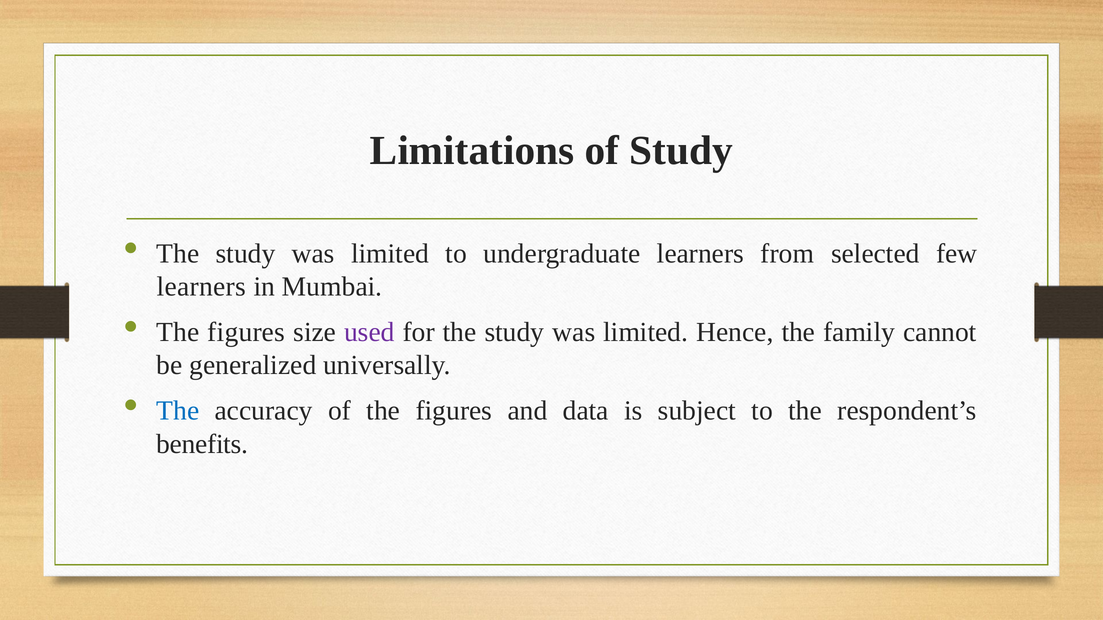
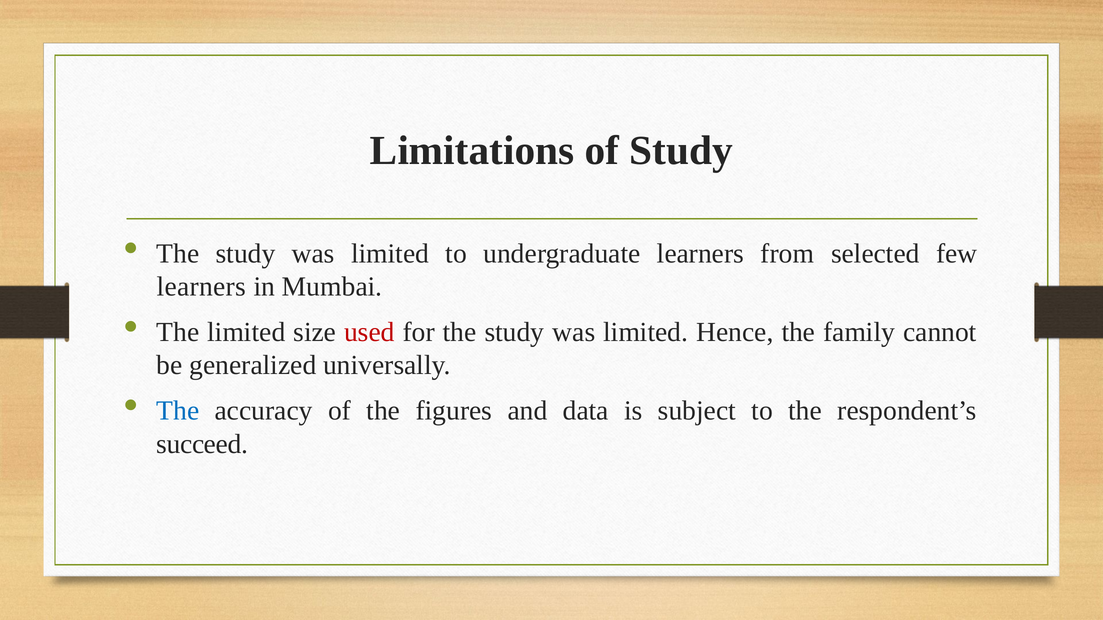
figures at (246, 333): figures -> limited
used colour: purple -> red
benefits: benefits -> succeed
